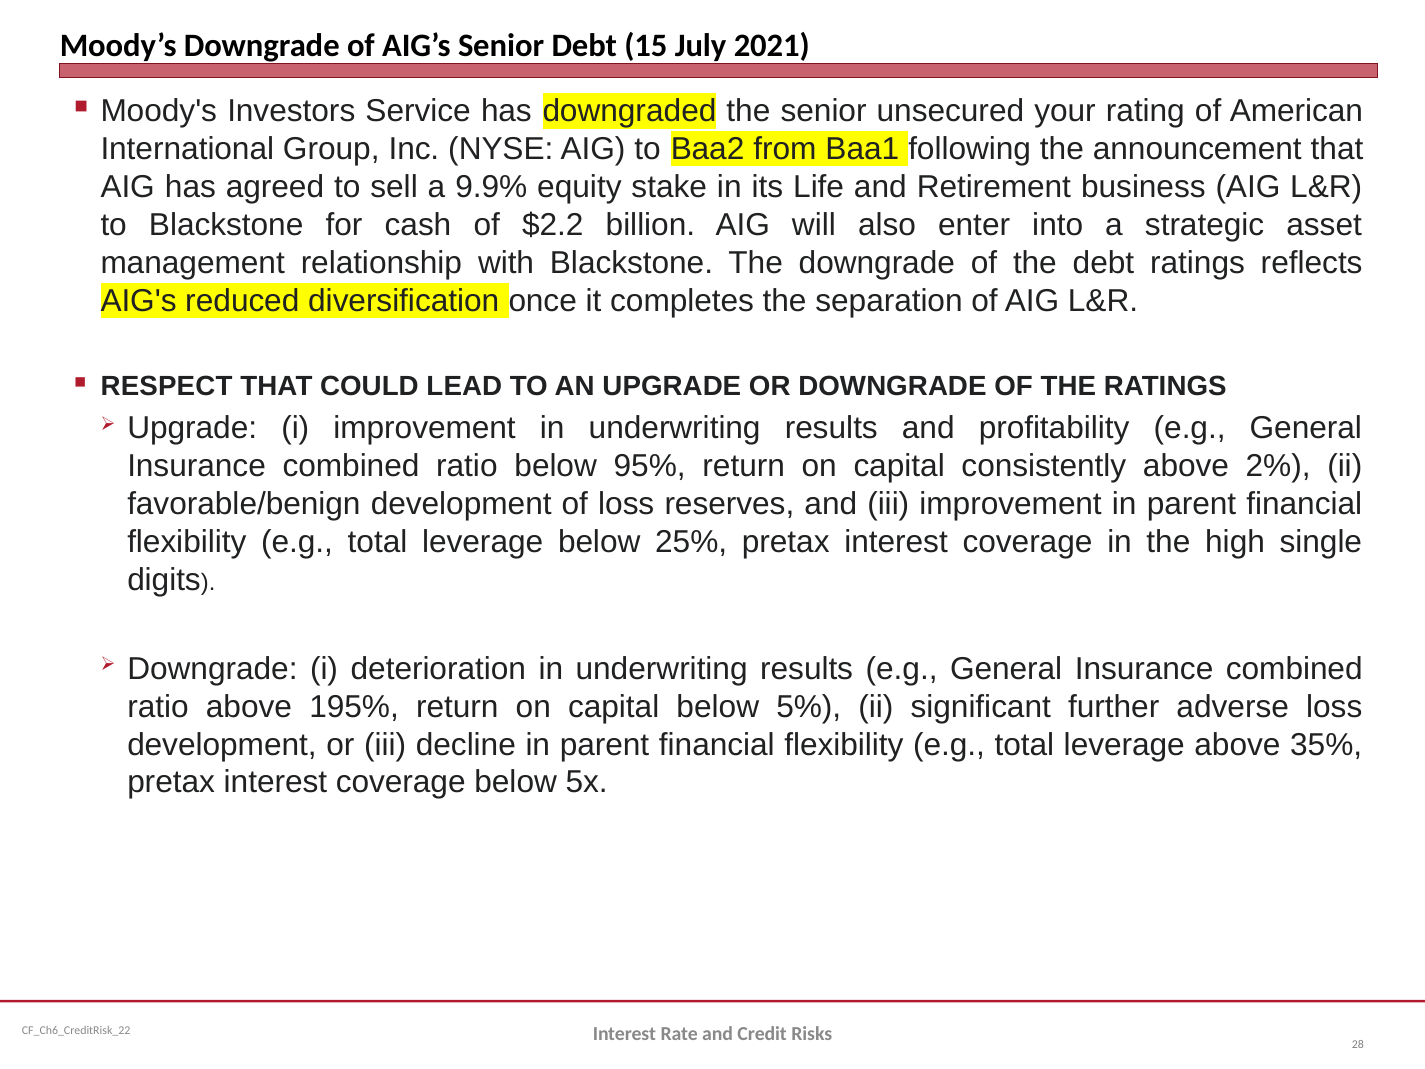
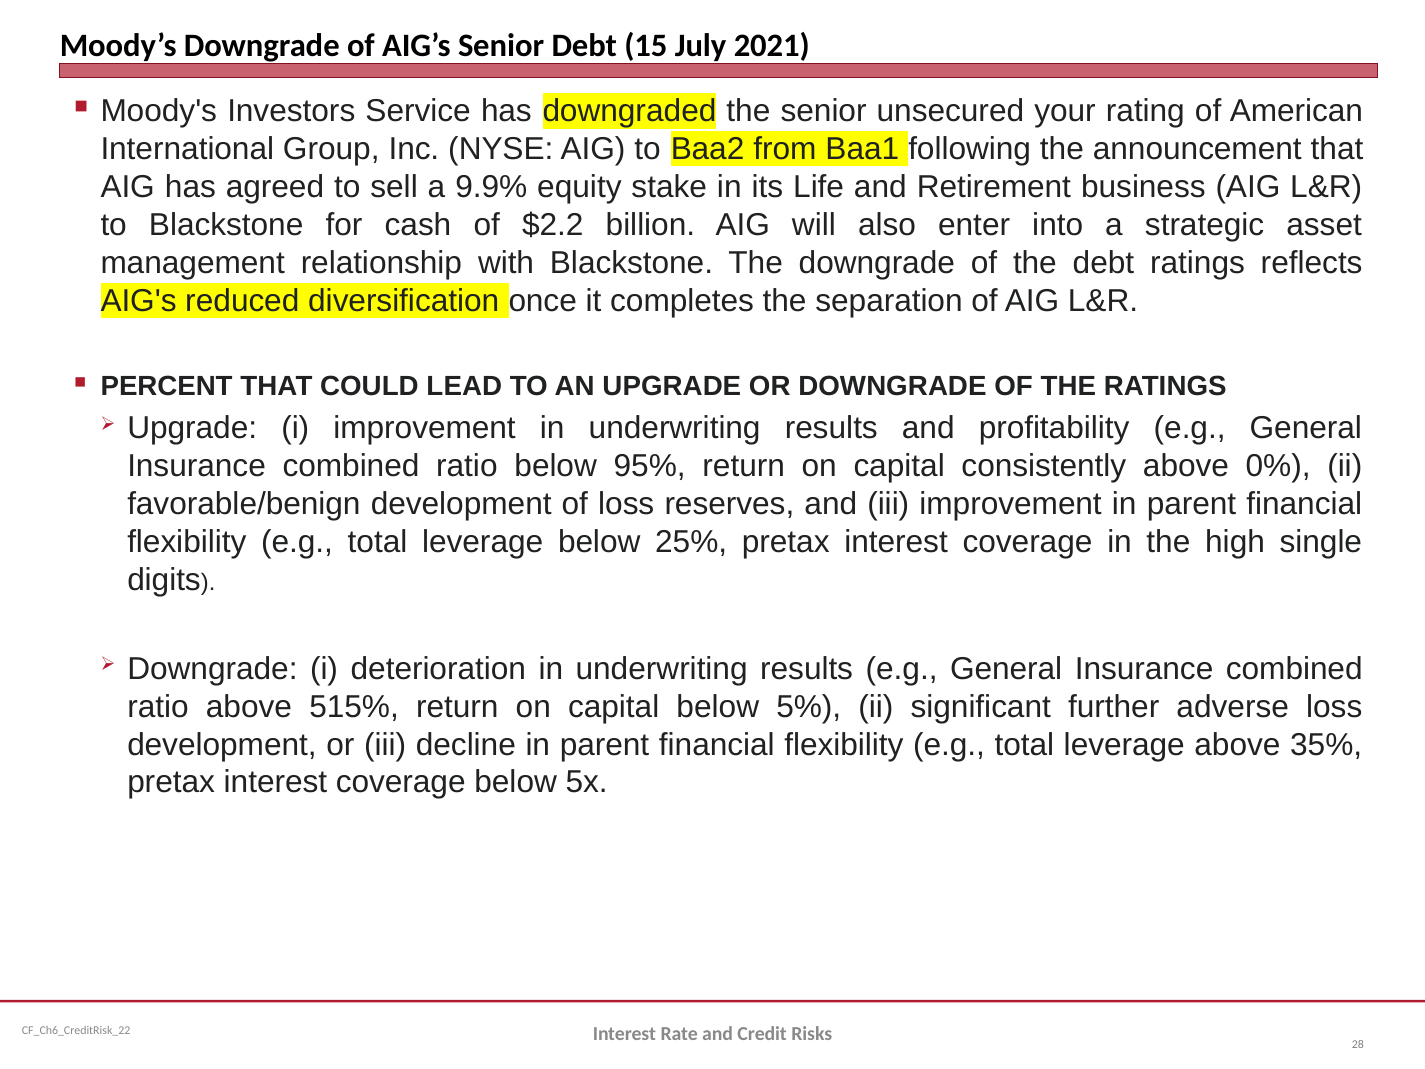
RESPECT: RESPECT -> PERCENT
2%: 2% -> 0%
195%: 195% -> 515%
